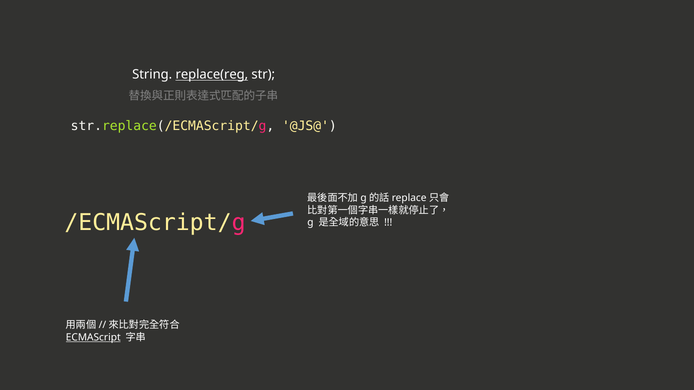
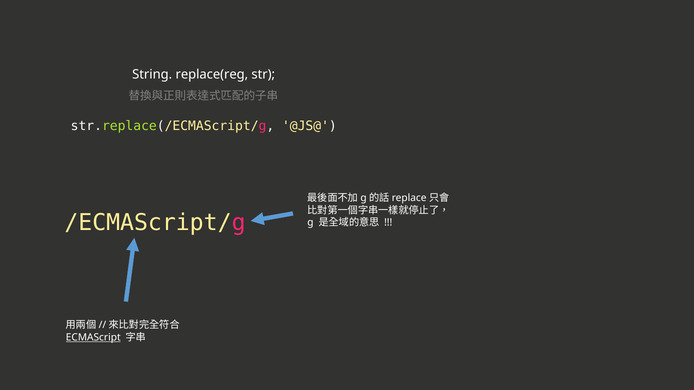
replace(reg underline: present -> none
